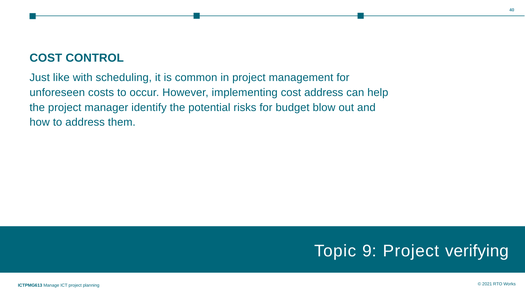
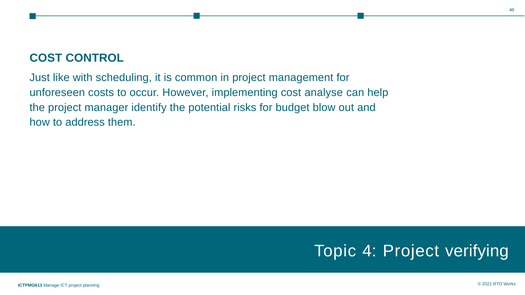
cost address: address -> analyse
9: 9 -> 4
